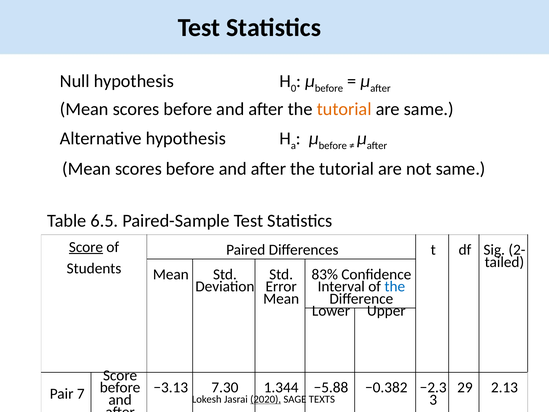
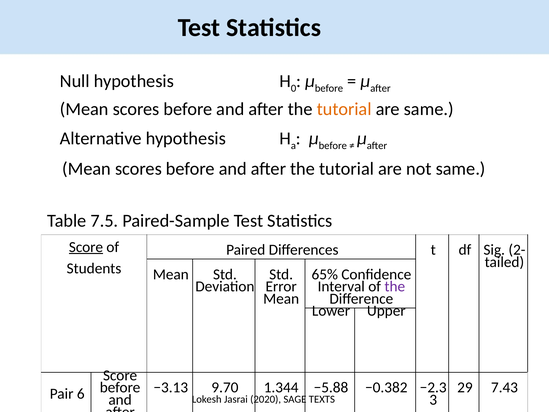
6.5: 6.5 -> 7.5
83%: 83% -> 65%
the at (395, 286) colour: blue -> purple
7.30: 7.30 -> 9.70
2.13: 2.13 -> 7.43
7: 7 -> 6
2020 underline: present -> none
